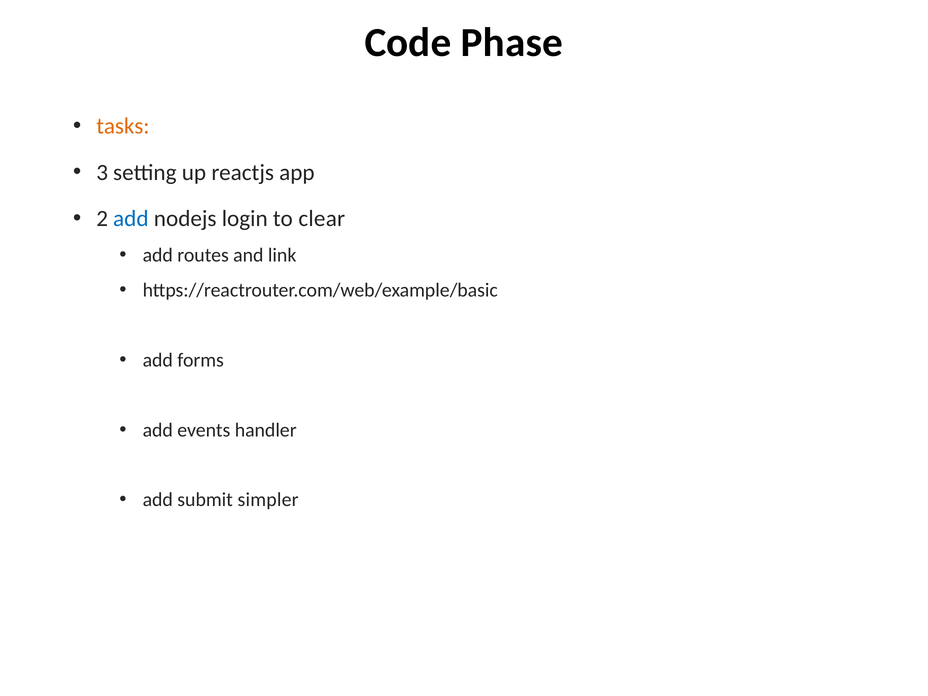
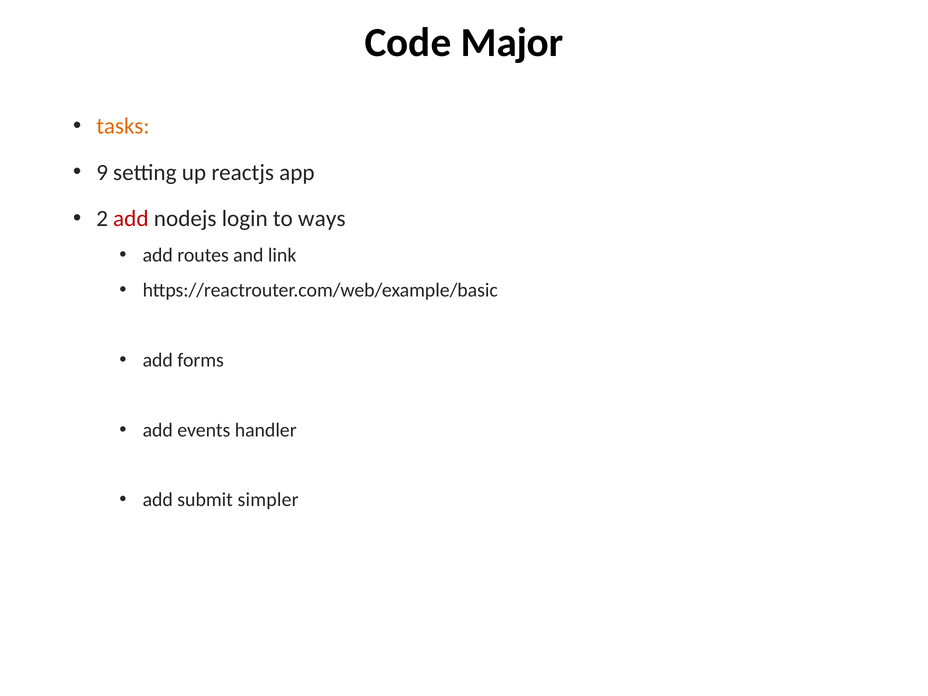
Phase: Phase -> Major
3: 3 -> 9
add at (131, 219) colour: blue -> red
clear: clear -> ways
